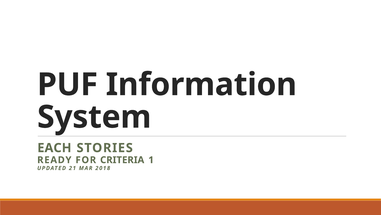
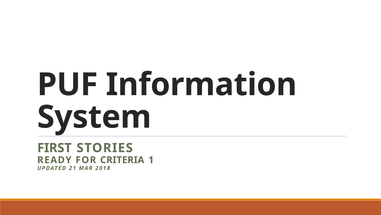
EACH: EACH -> FIRST
